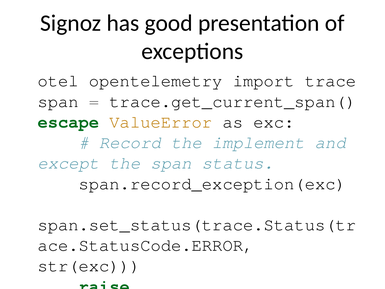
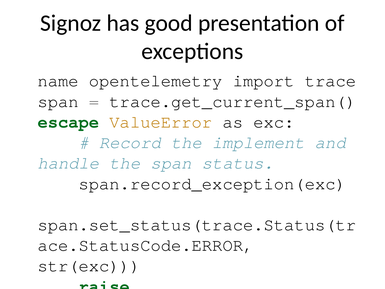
otel: otel -> name
except: except -> handle
